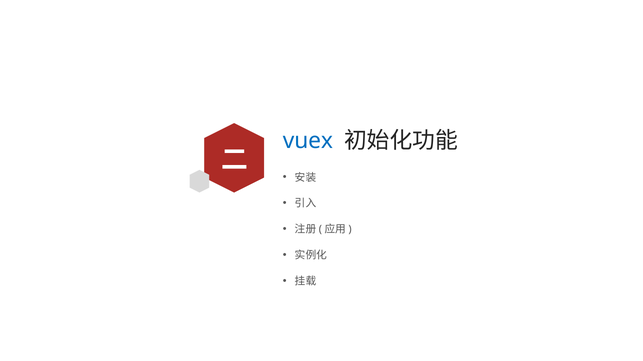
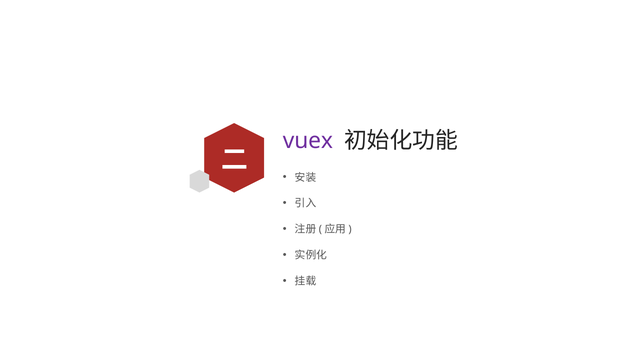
vuex colour: blue -> purple
